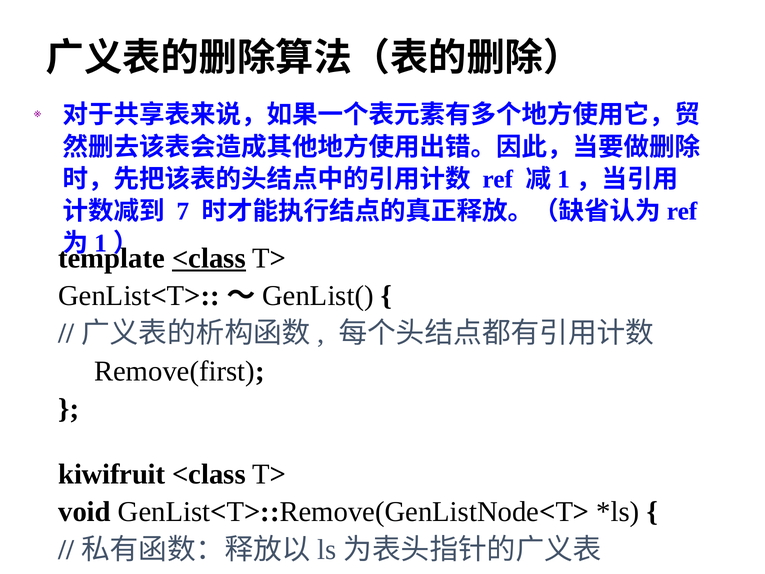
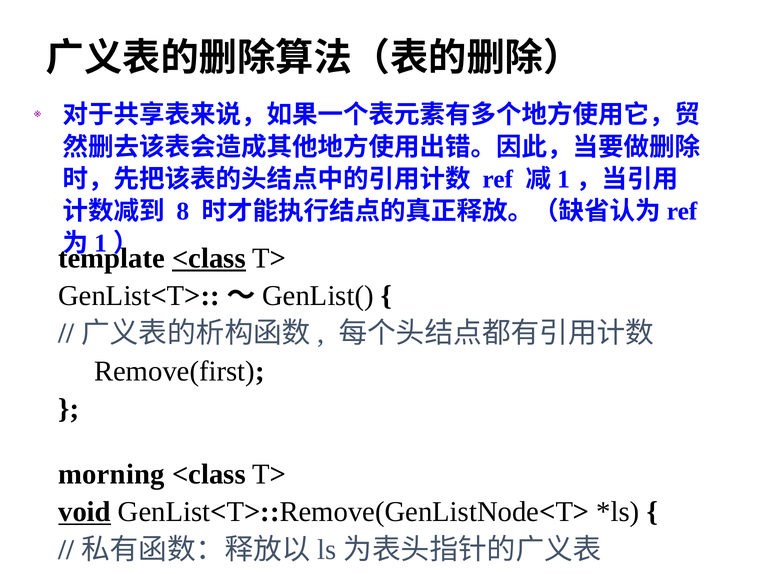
7: 7 -> 8
kiwifruit: kiwifruit -> morning
void underline: none -> present
